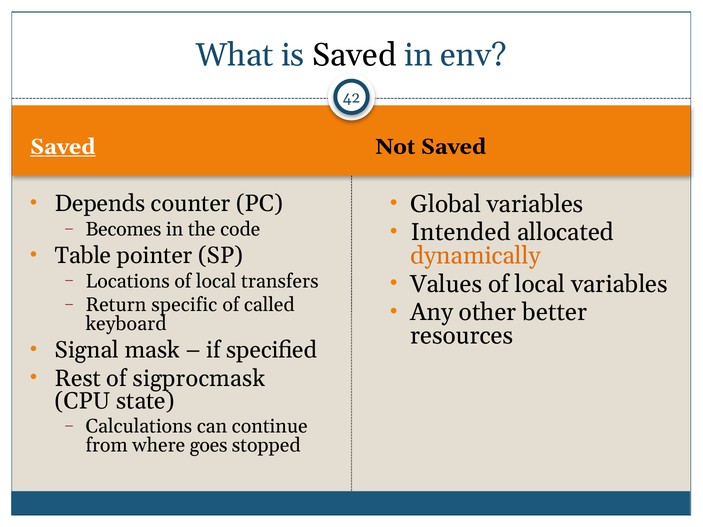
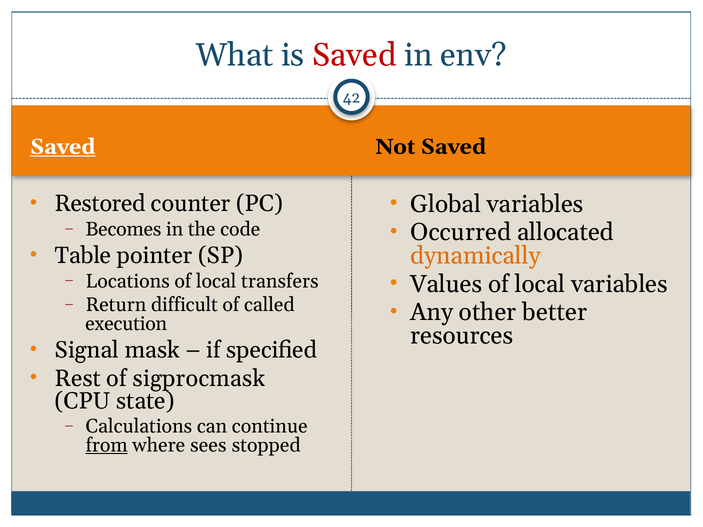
Saved at (354, 55) colour: black -> red
Depends: Depends -> Restored
Intended: Intended -> Occurred
specific: specific -> difficult
keyboard: keyboard -> execution
from underline: none -> present
goes: goes -> sees
